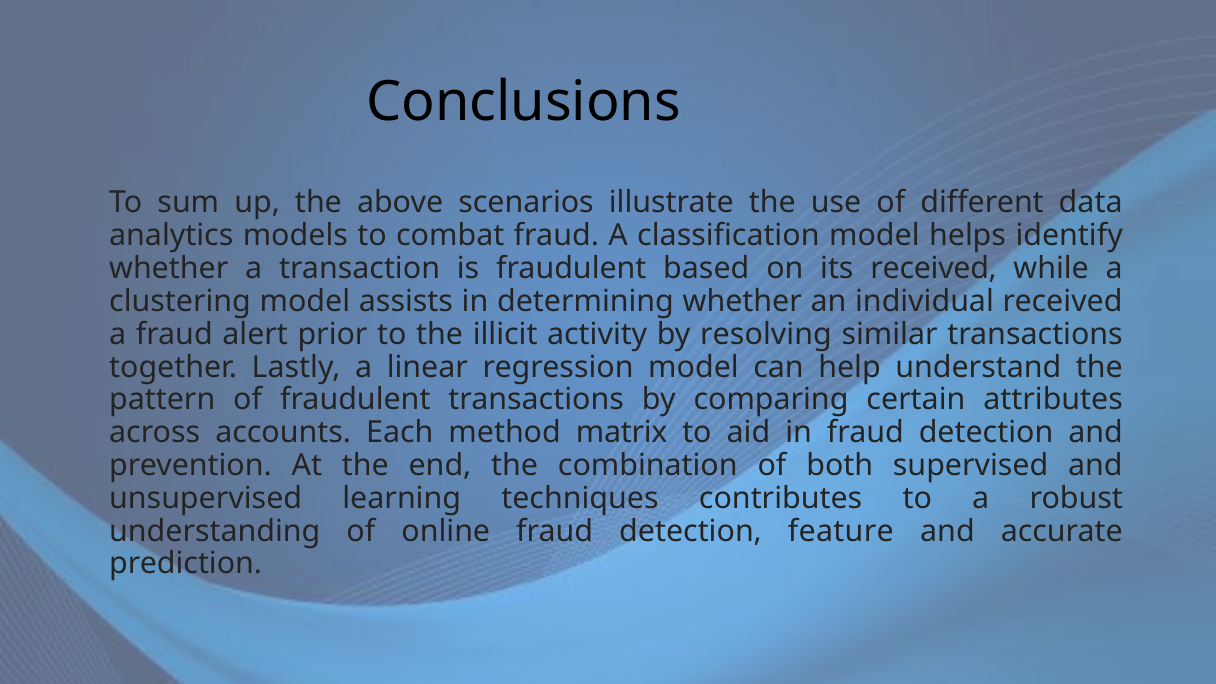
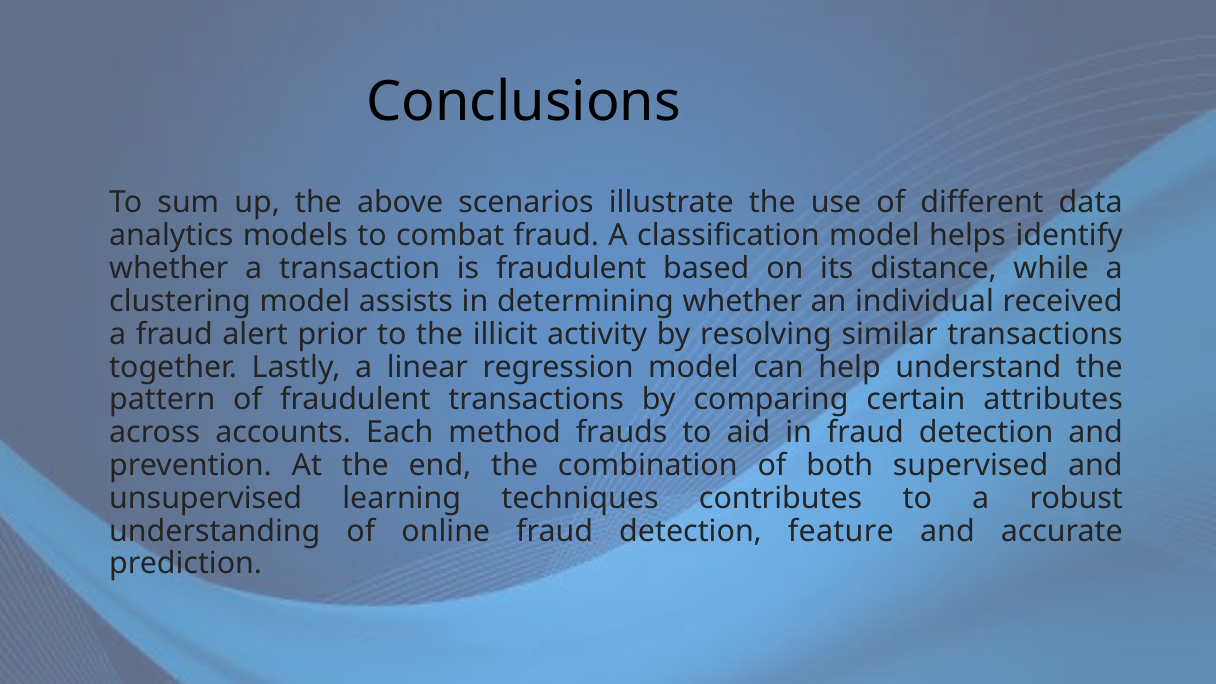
its received: received -> distance
matrix: matrix -> frauds
